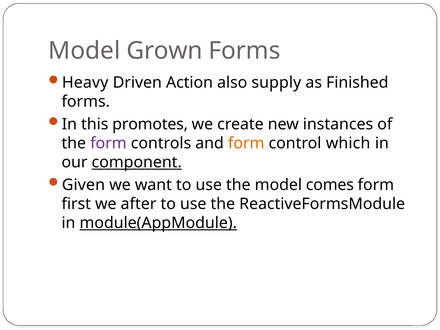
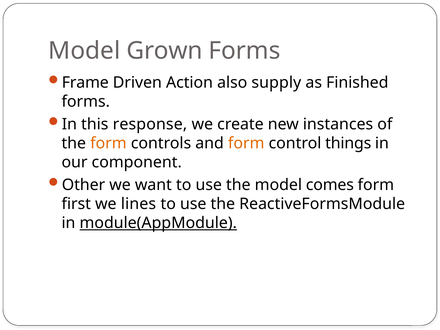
Heavy: Heavy -> Frame
promotes: promotes -> response
form at (108, 143) colour: purple -> orange
which: which -> things
component underline: present -> none
Given: Given -> Other
after: after -> lines
